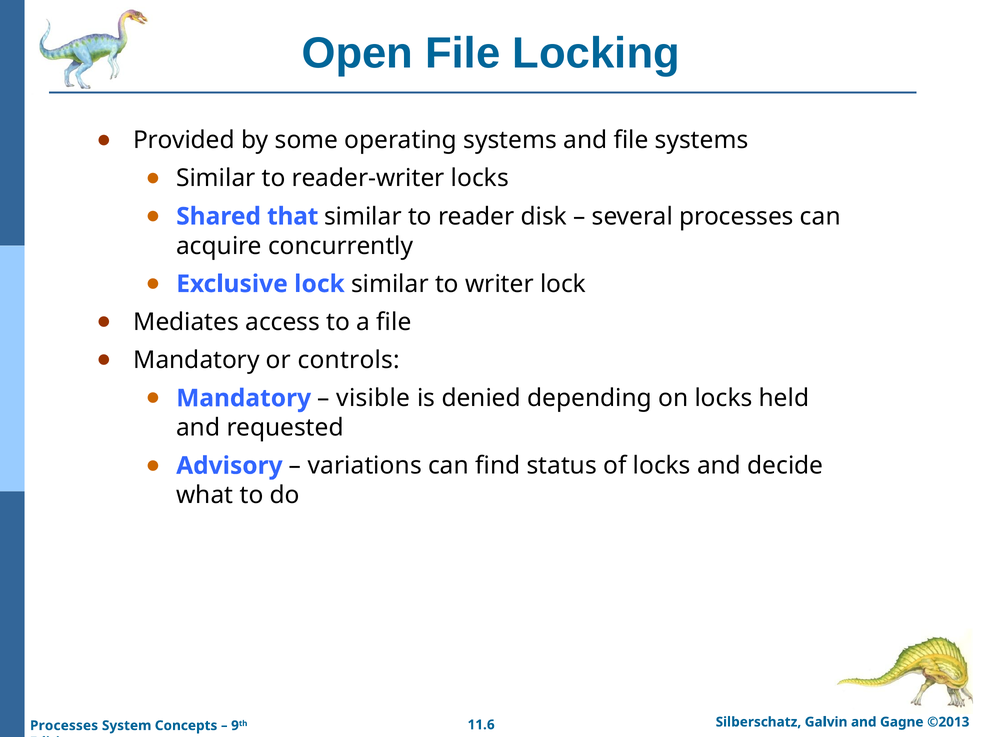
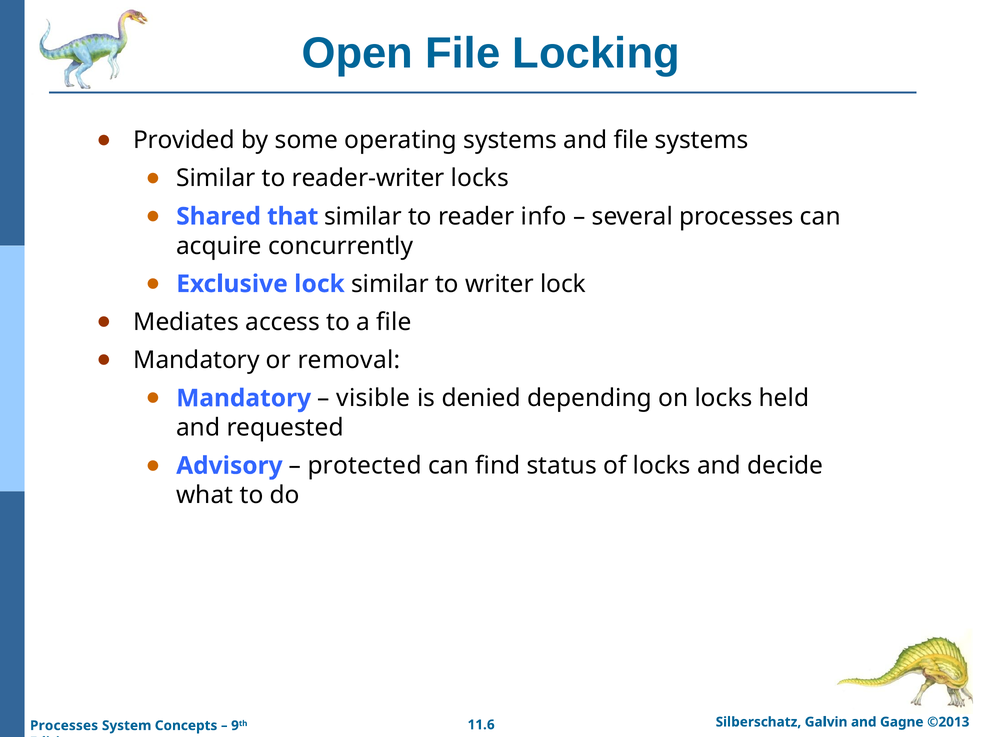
disk: disk -> info
controls: controls -> removal
variations: variations -> protected
